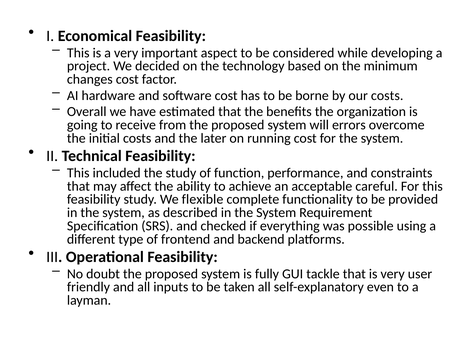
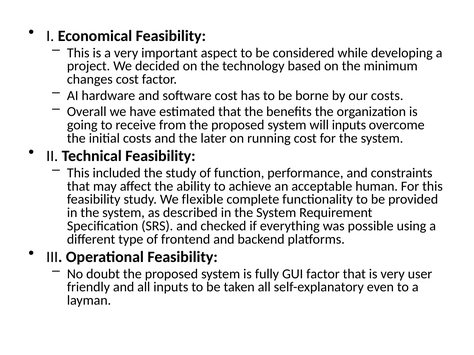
will errors: errors -> inputs
careful: careful -> human
GUI tackle: tackle -> factor
